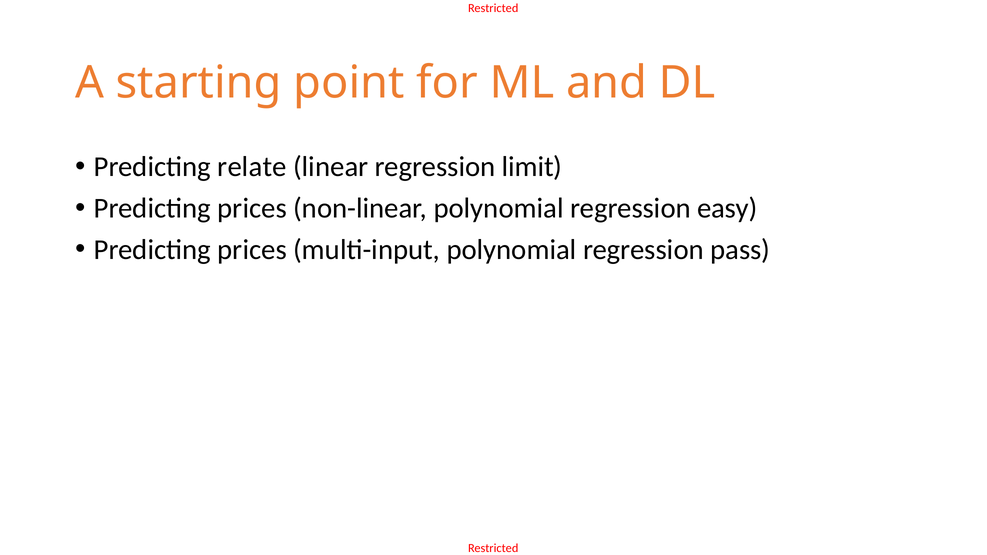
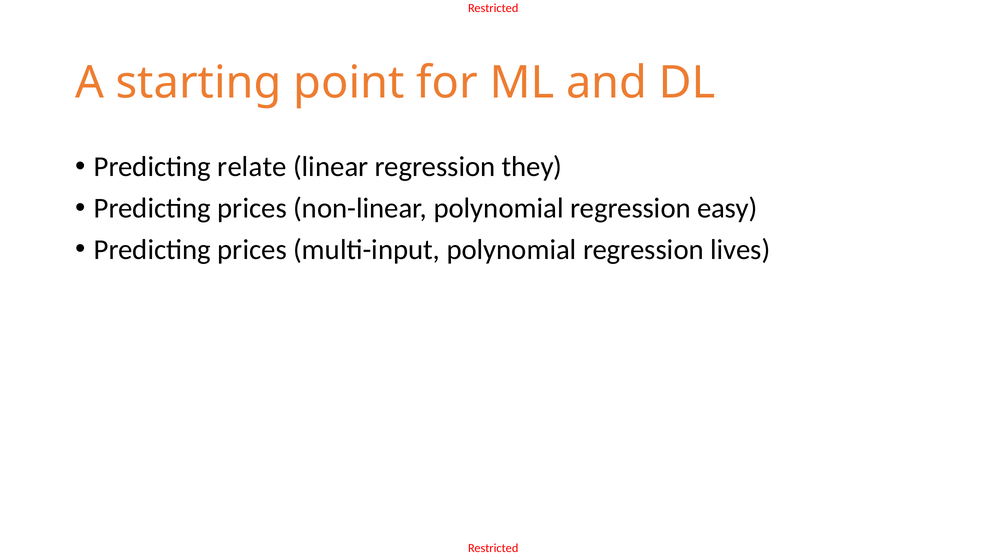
limit: limit -> they
pass: pass -> lives
